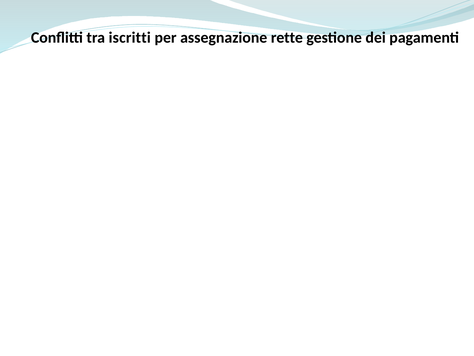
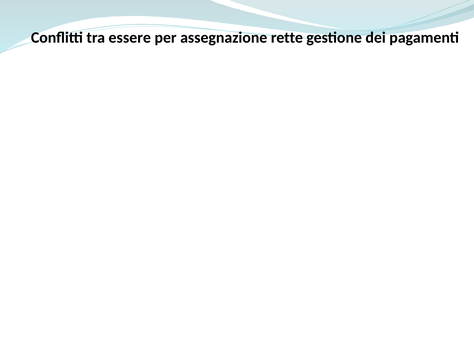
iscritti: iscritti -> essere
